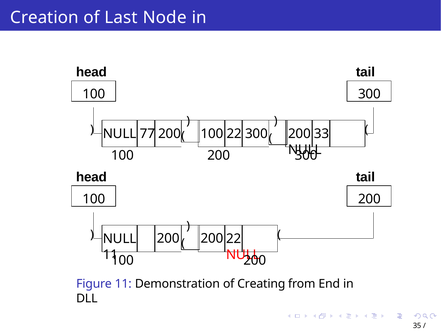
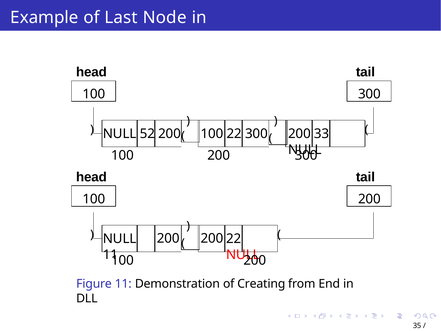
Creation: Creation -> Example
77: 77 -> 52
